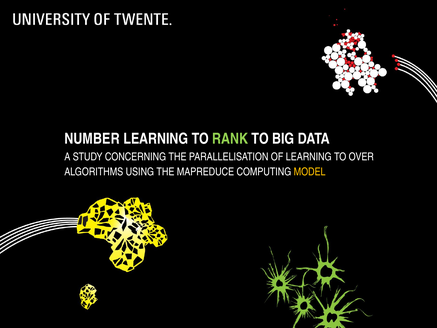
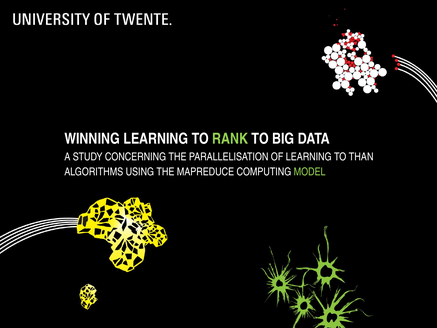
NUMBER: NUMBER -> WINNING
OVER: OVER -> THAN
MODEL colour: yellow -> light green
